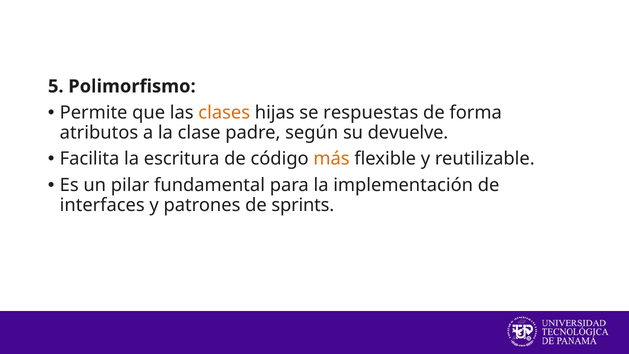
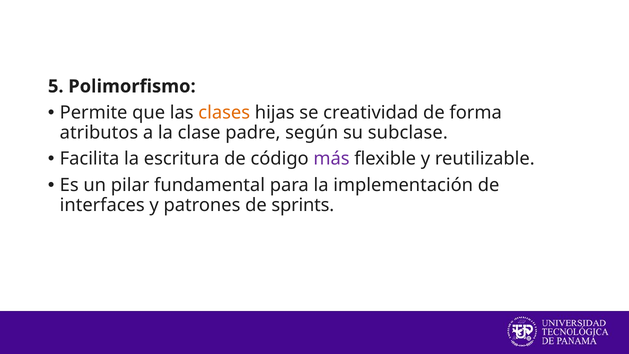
respuestas: respuestas -> creatividad
devuelve: devuelve -> subclase
más colour: orange -> purple
